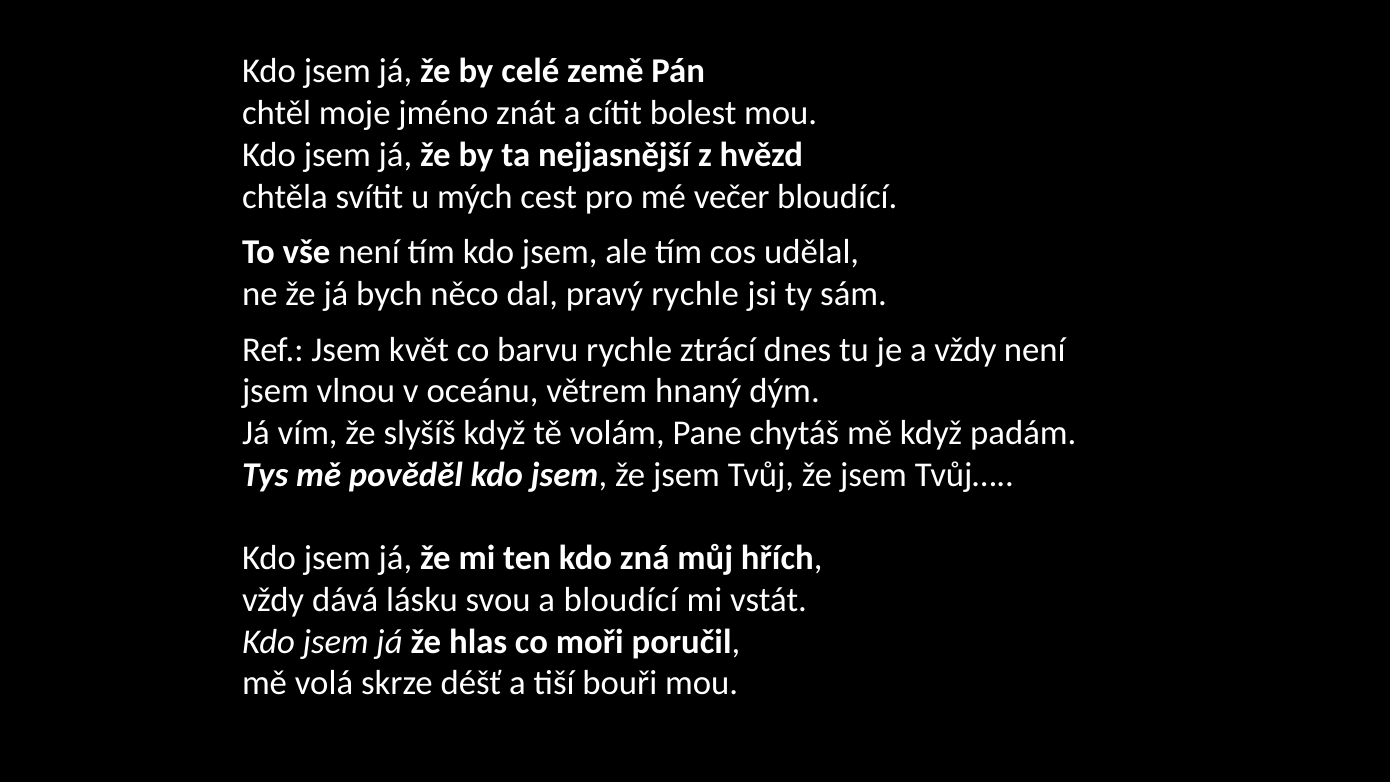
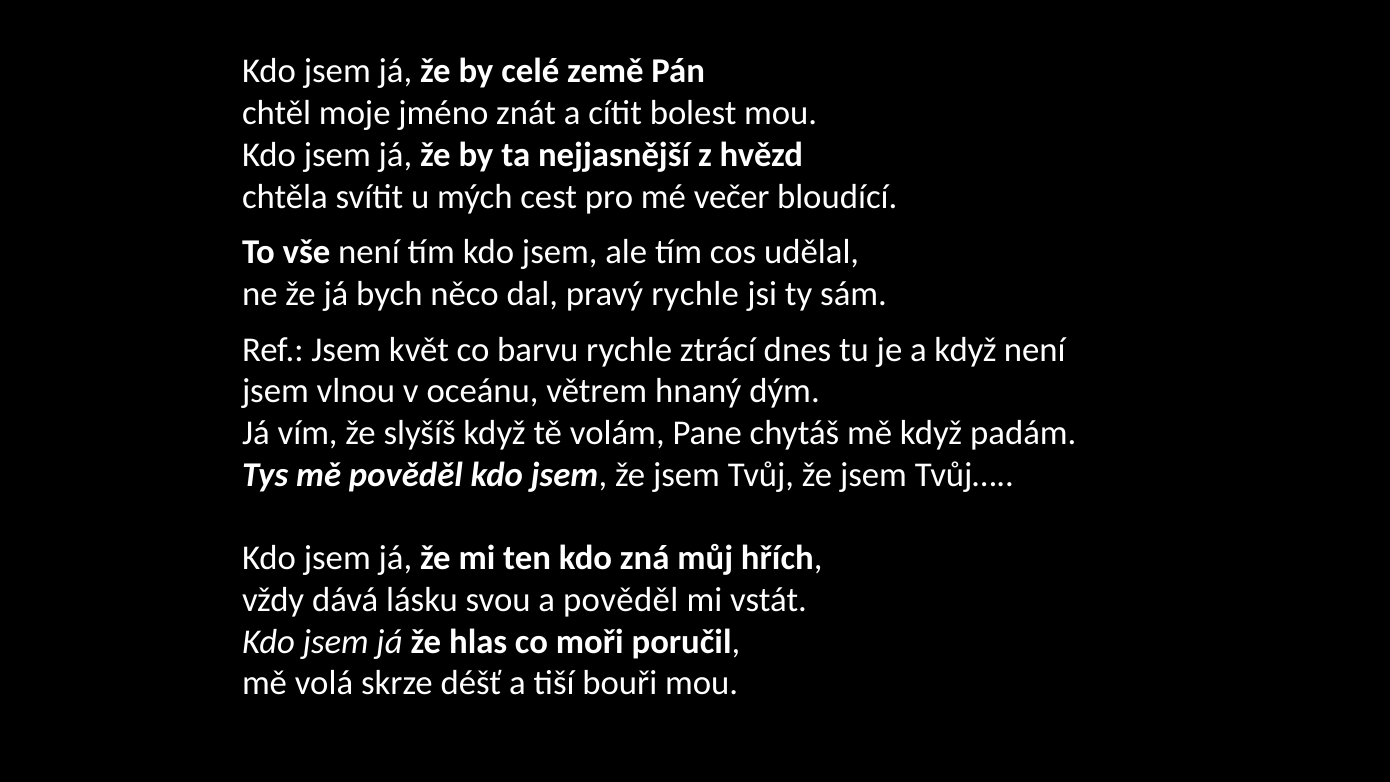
a vždy: vždy -> když
a bloudící: bloudící -> pověděl
